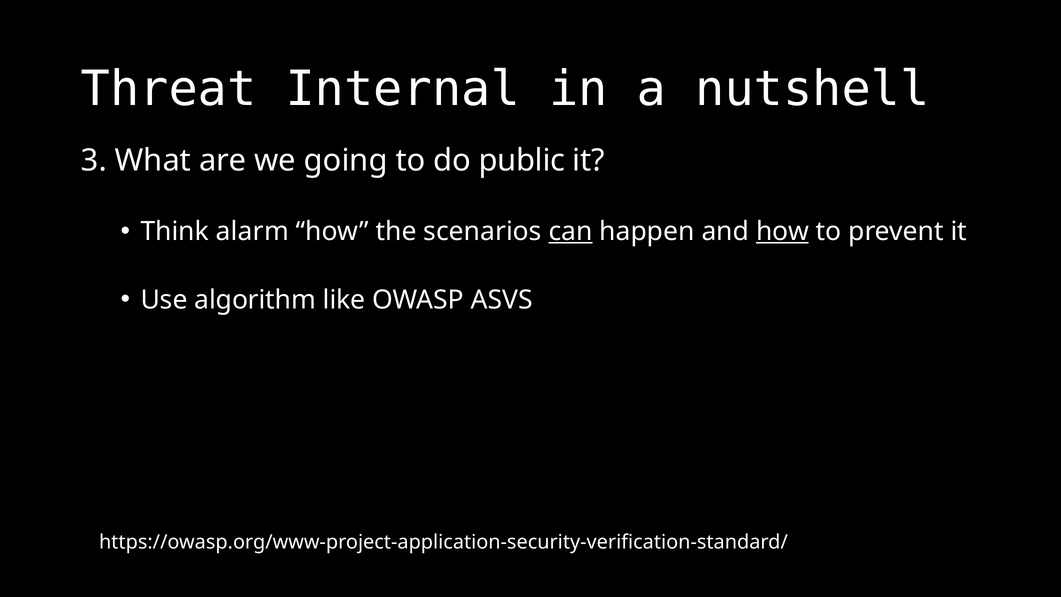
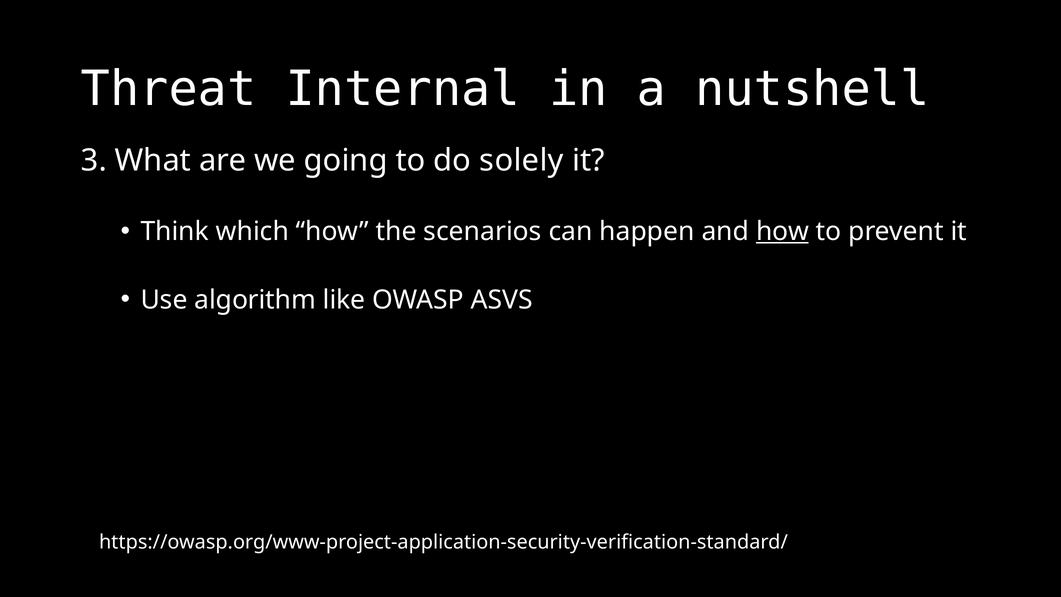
public: public -> solely
alarm: alarm -> which
can underline: present -> none
